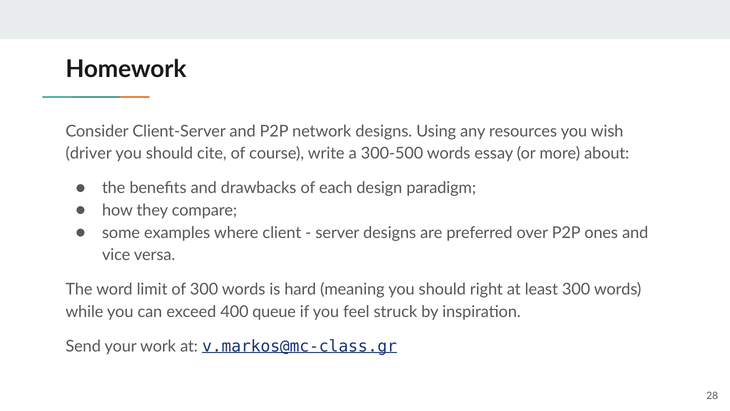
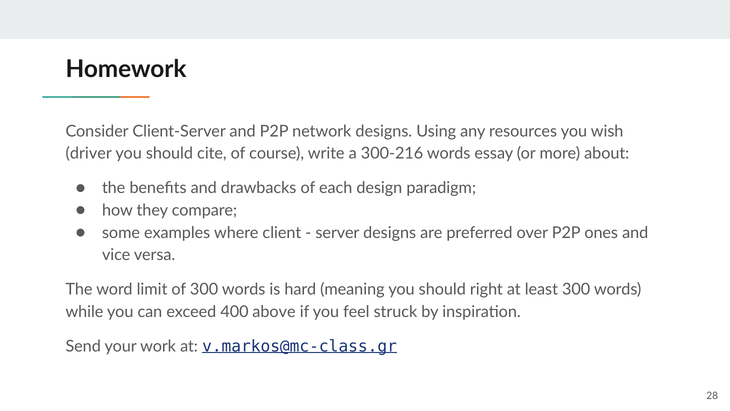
300-500: 300-500 -> 300-216
queue: queue -> above
